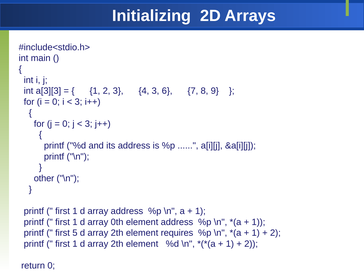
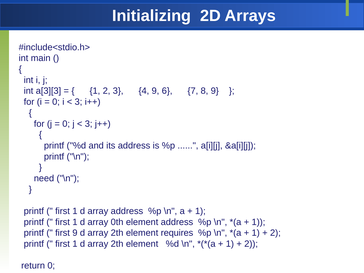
4 3: 3 -> 9
other: other -> need
first 5: 5 -> 9
